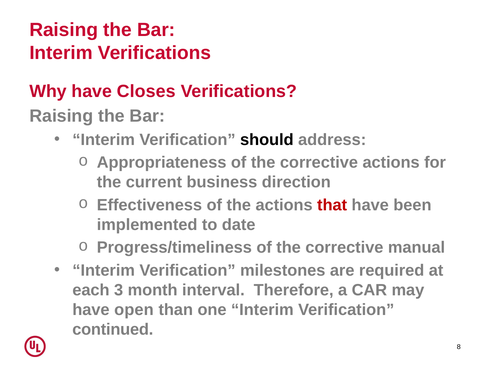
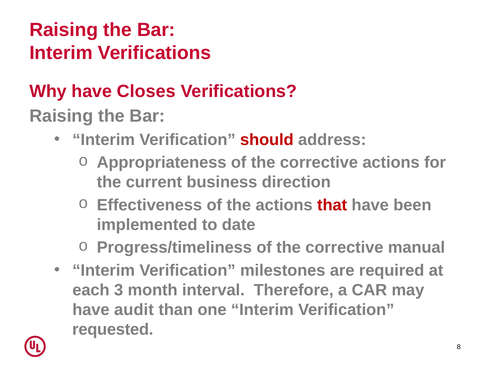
should colour: black -> red
open: open -> audit
continued: continued -> requested
